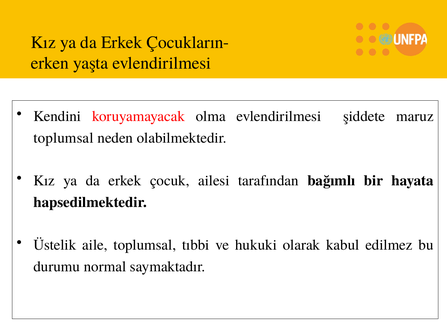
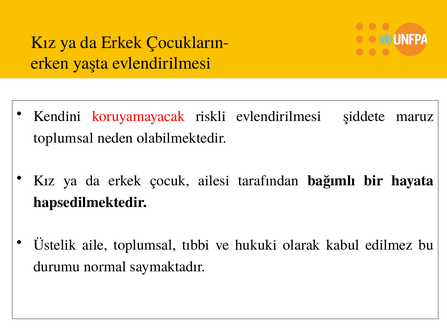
olma: olma -> riskli
